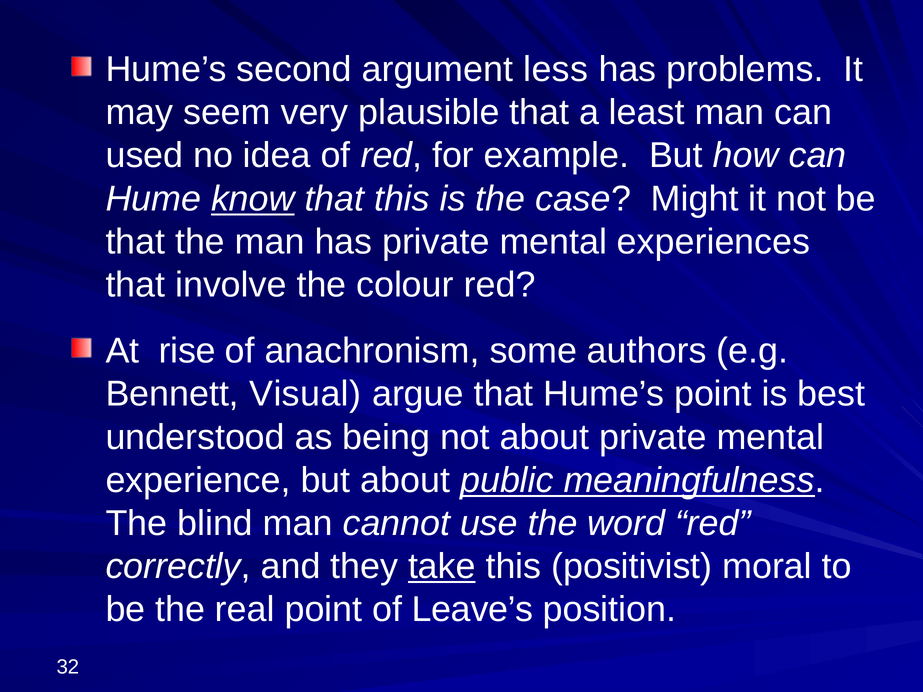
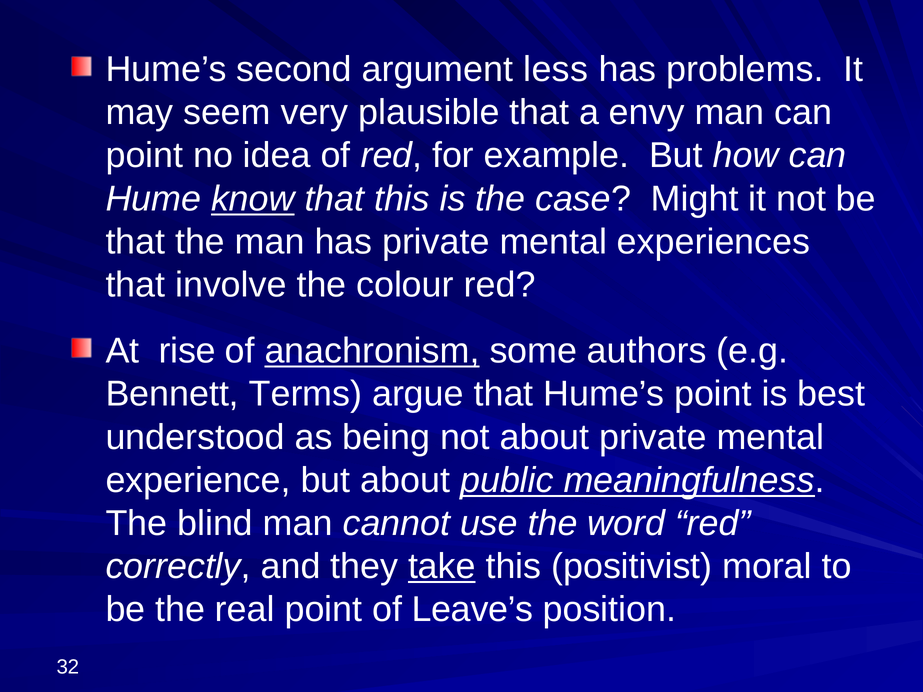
least: least -> envy
used at (144, 156): used -> point
anachronism underline: none -> present
Visual: Visual -> Terms
